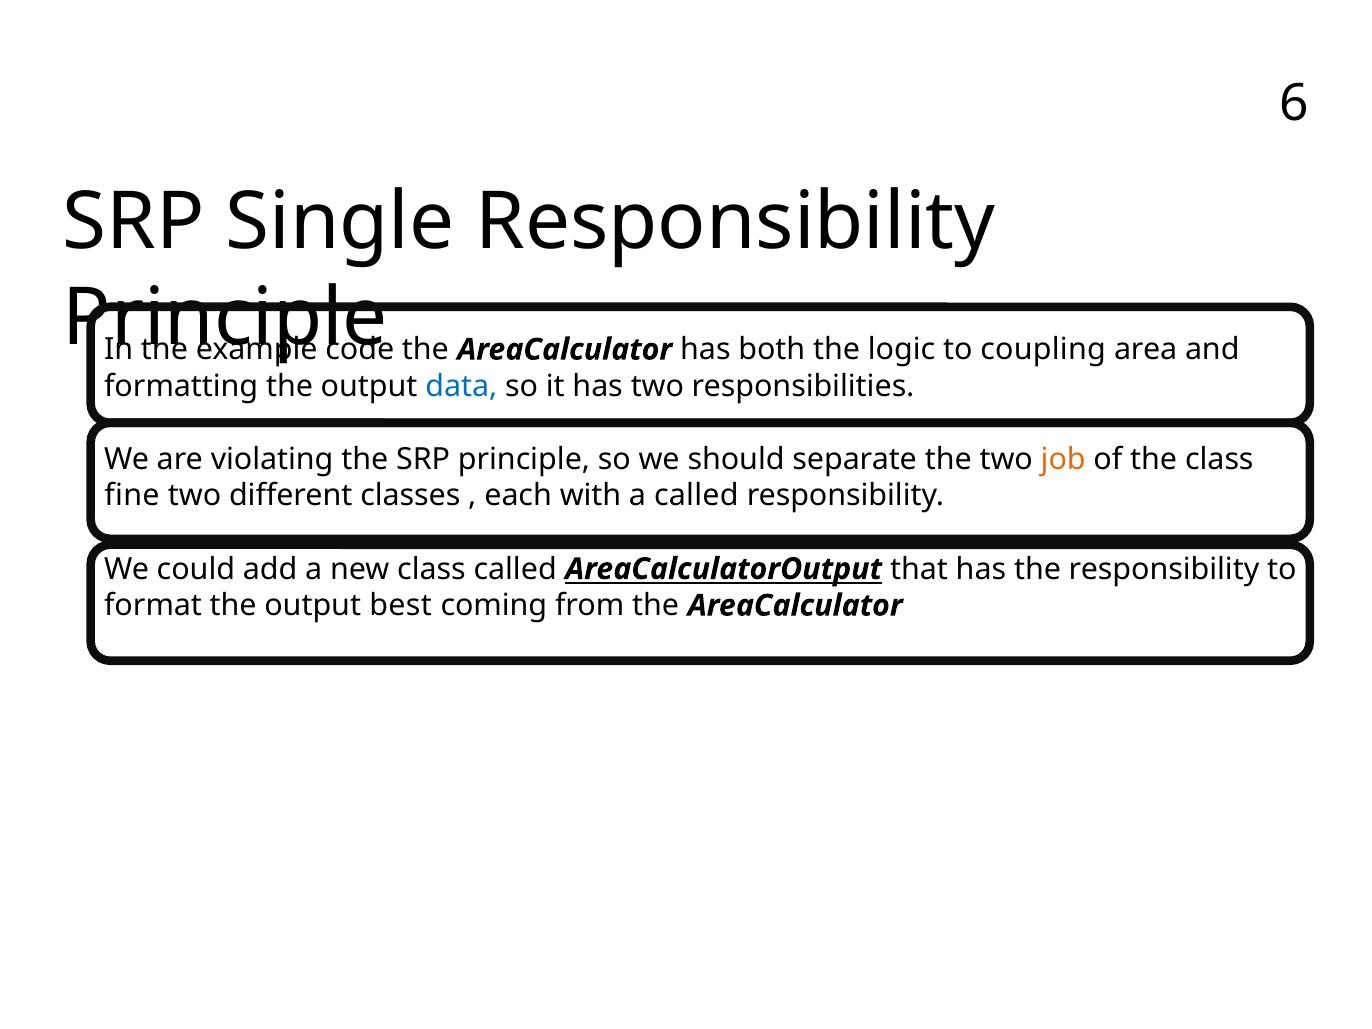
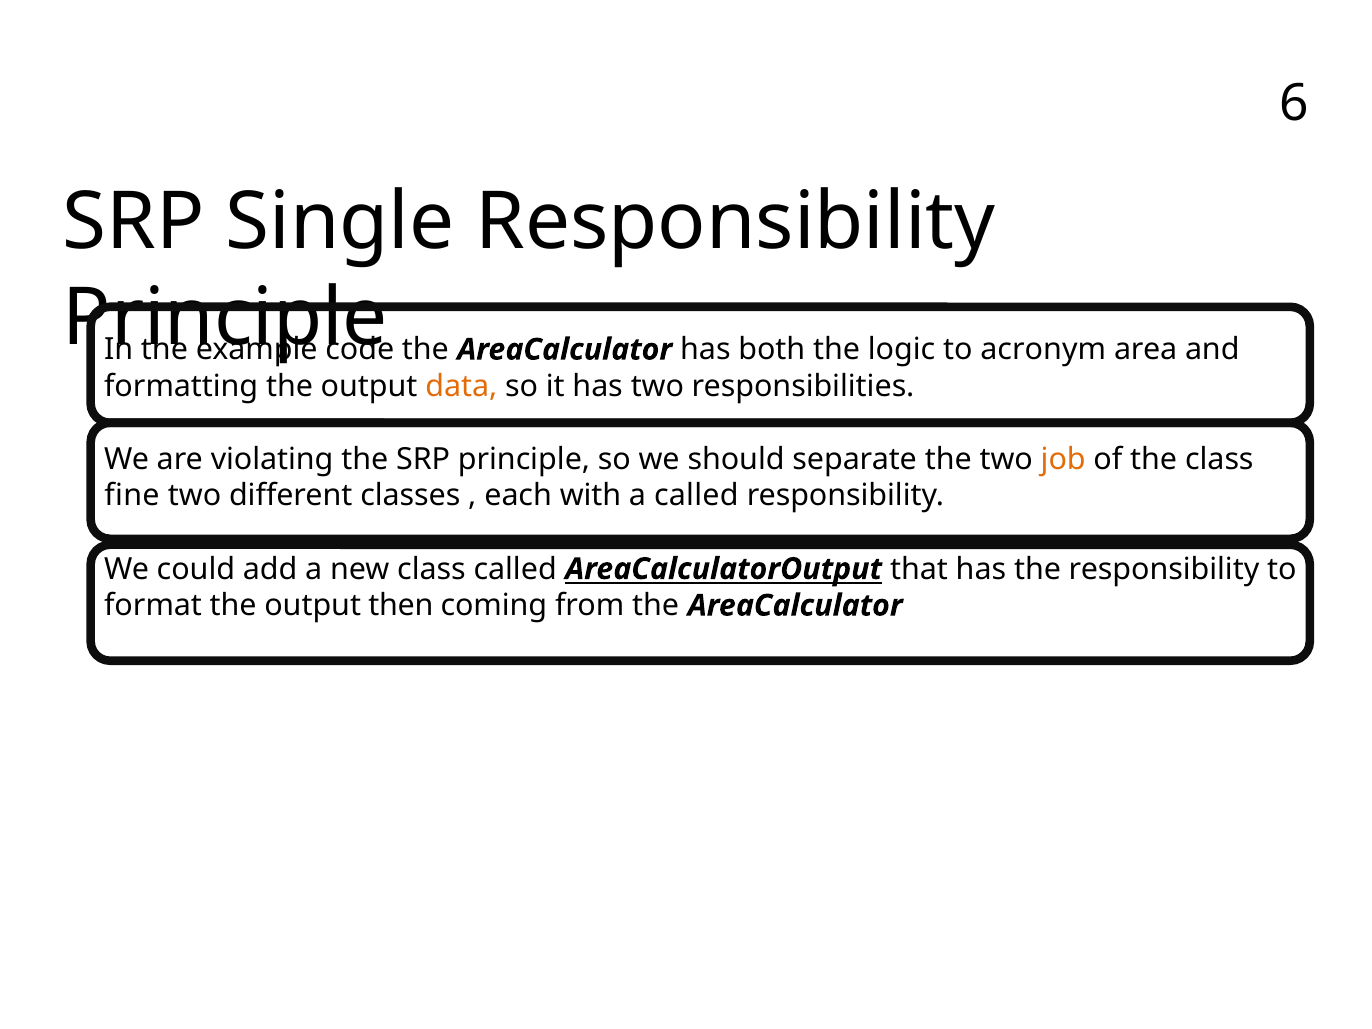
coupling: coupling -> acronym
data colour: blue -> orange
best: best -> then
